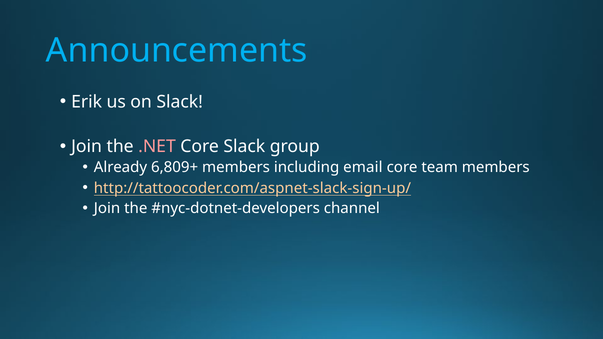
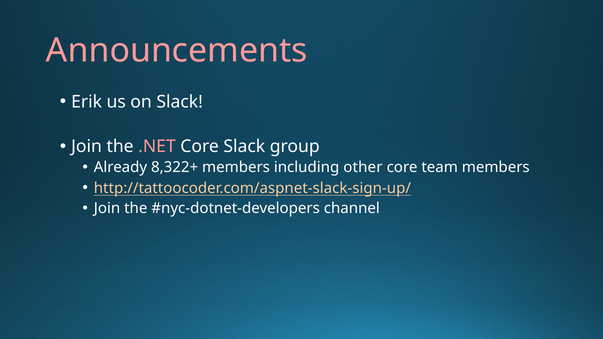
Announcements colour: light blue -> pink
6,809+: 6,809+ -> 8,322+
email: email -> other
